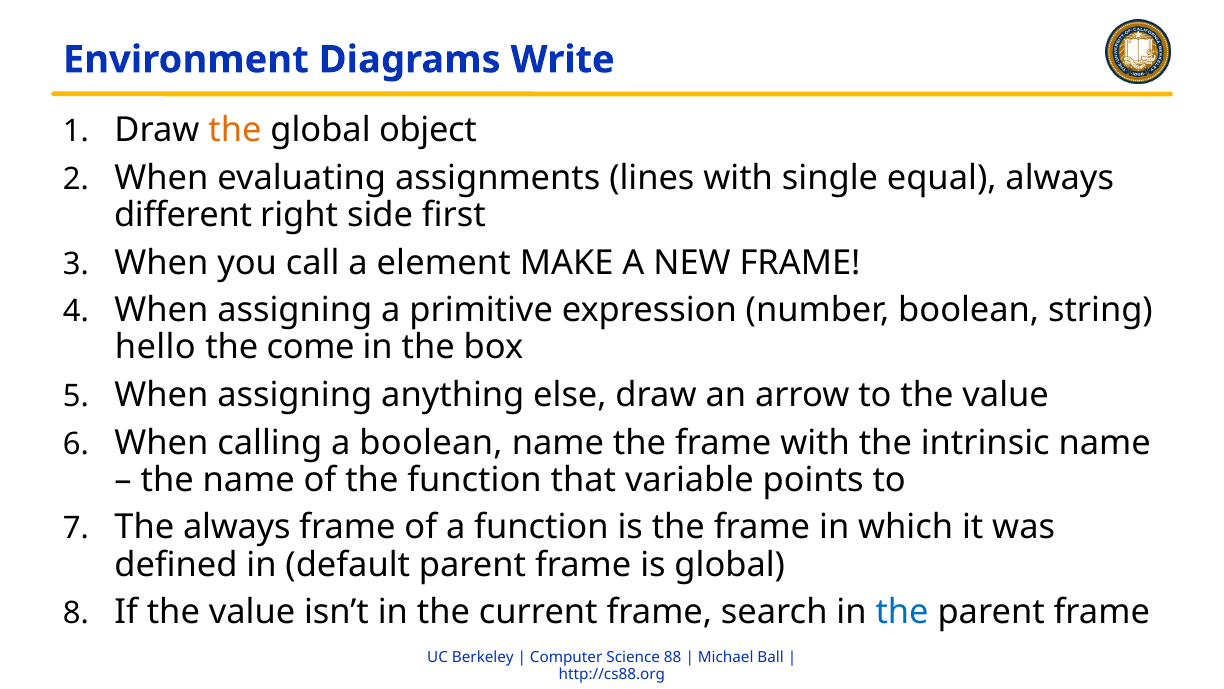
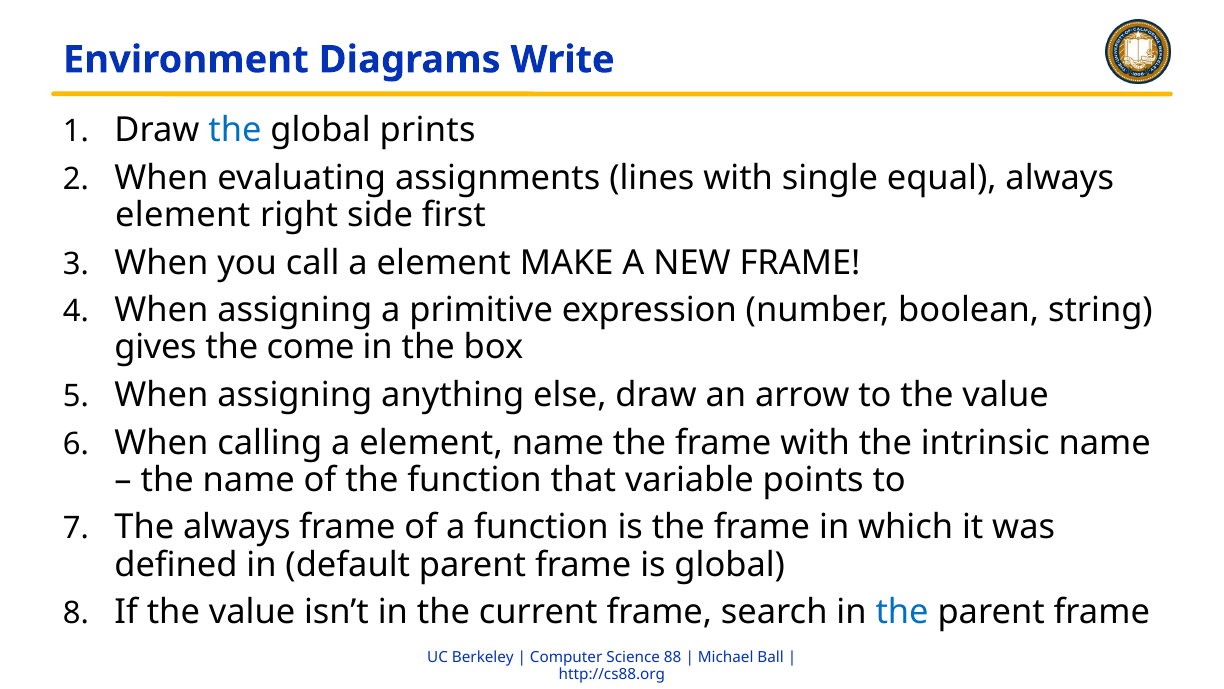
the at (235, 130) colour: orange -> blue
object: object -> prints
different at (183, 215): different -> element
hello: hello -> gives
calling a boolean: boolean -> element
